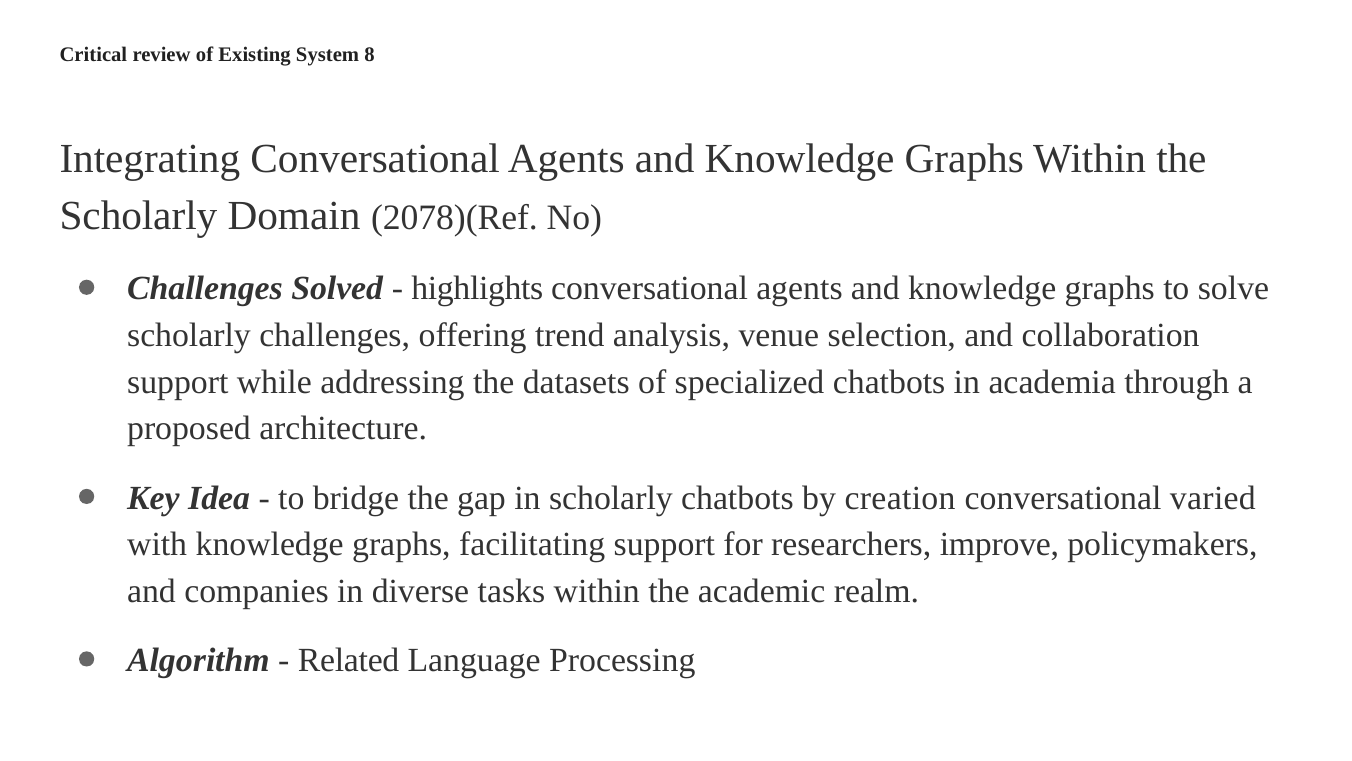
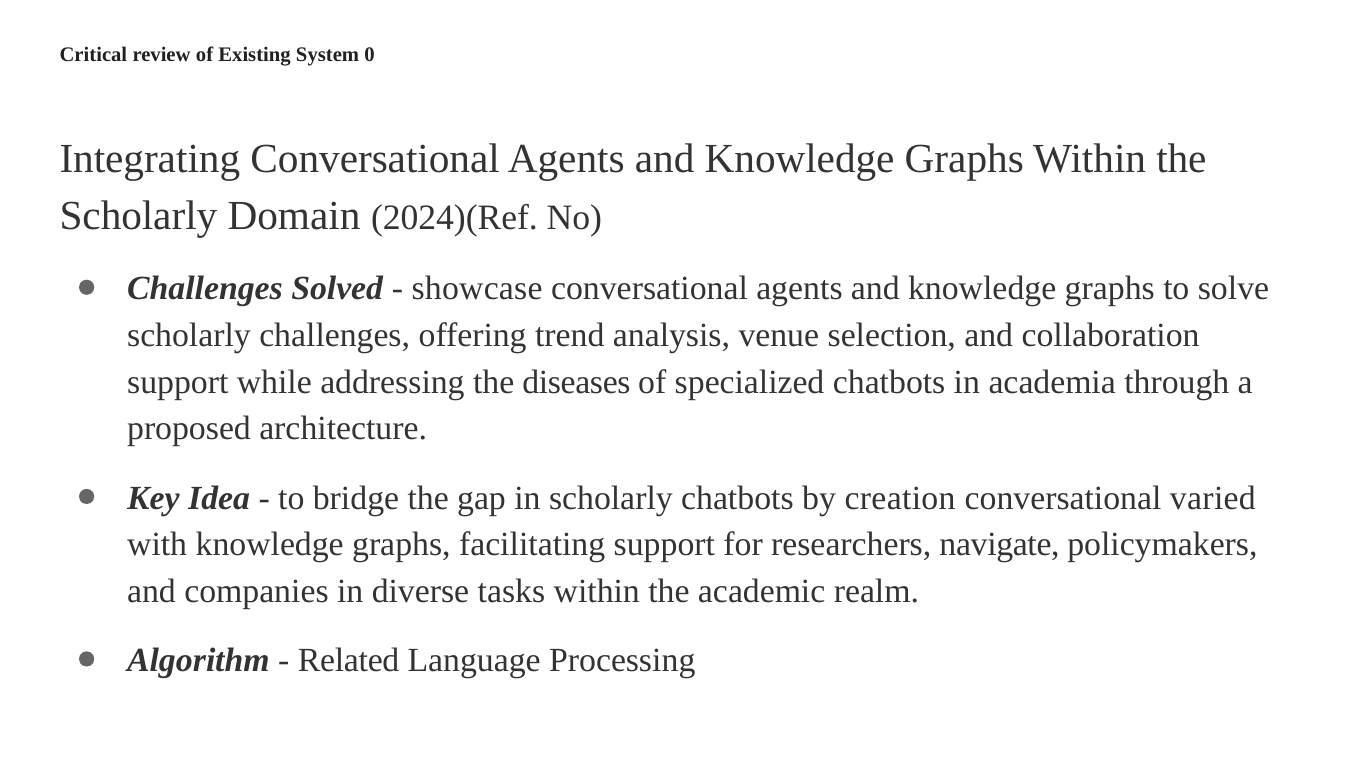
8: 8 -> 0
2078)(Ref: 2078)(Ref -> 2024)(Ref
highlights: highlights -> showcase
datasets: datasets -> diseases
improve: improve -> navigate
